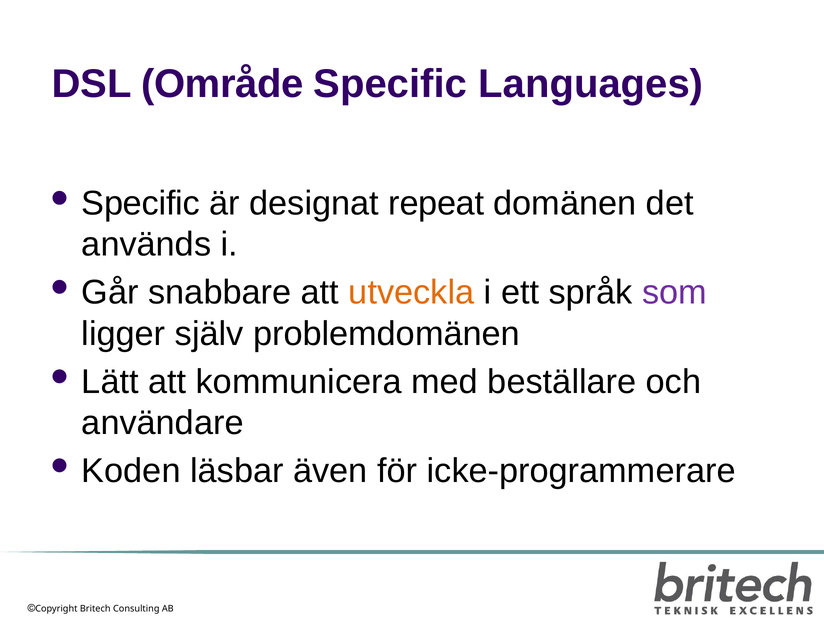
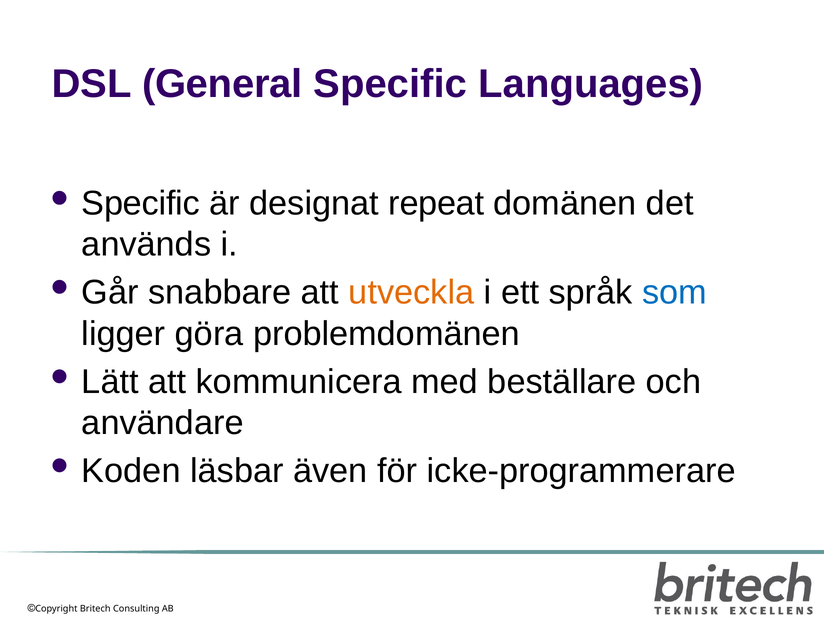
Område: Område -> General
som colour: purple -> blue
själv: själv -> göra
